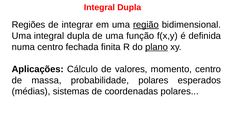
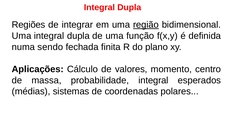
numa centro: centro -> sendo
plano underline: present -> none
probabilidade polares: polares -> integral
